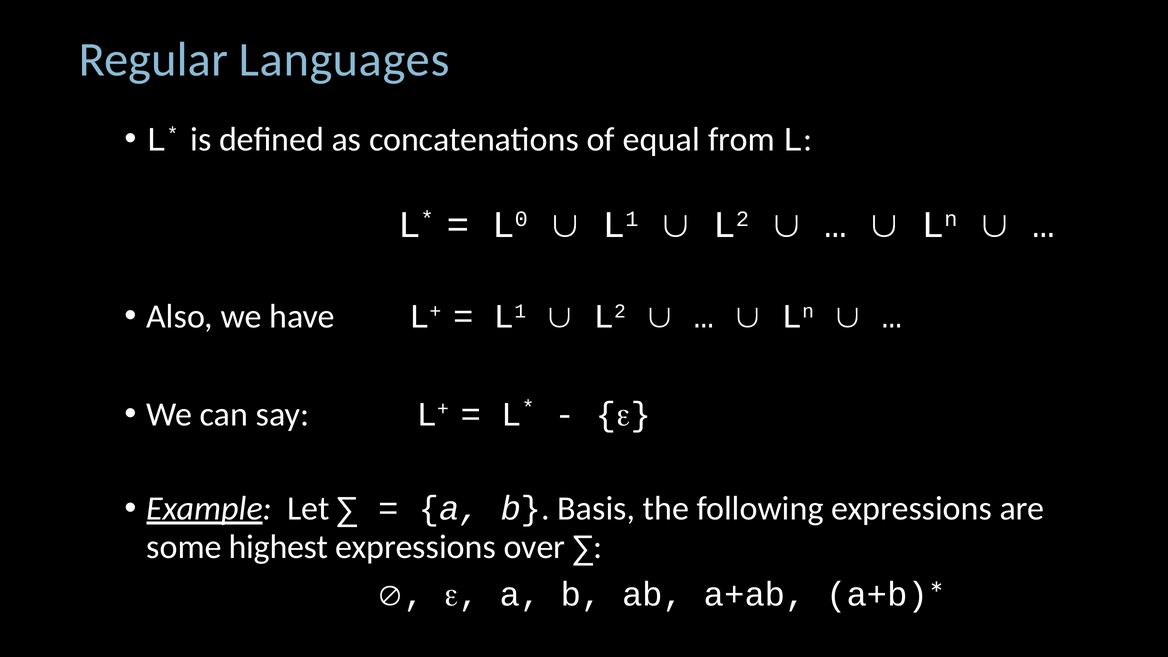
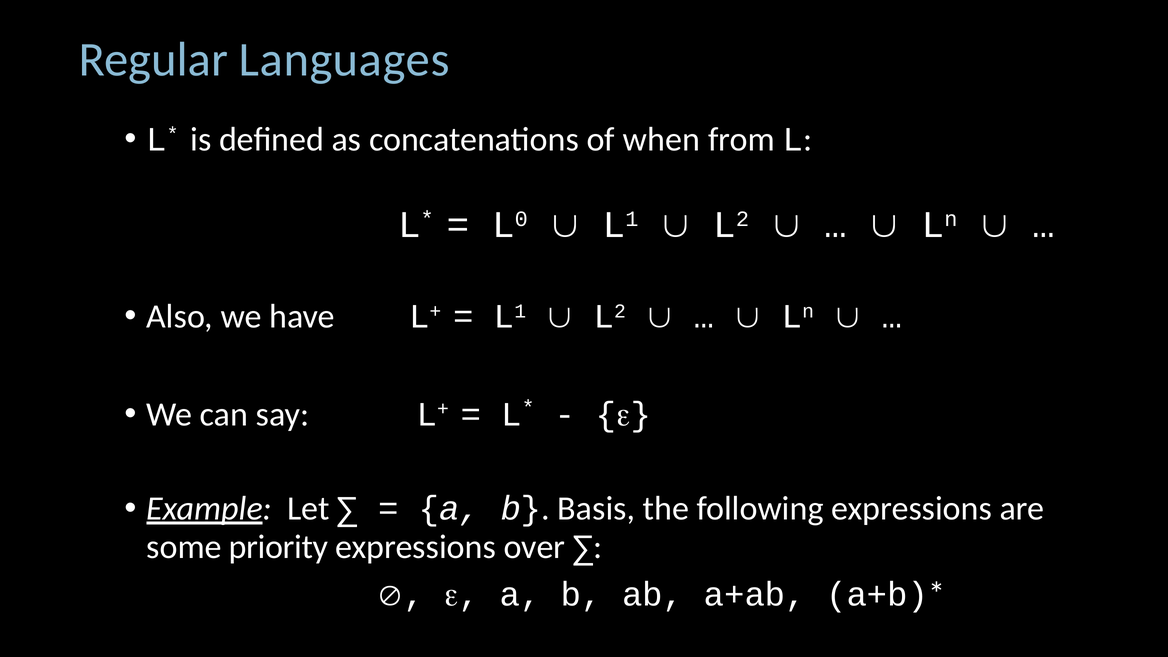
equal: equal -> when
highest: highest -> priority
